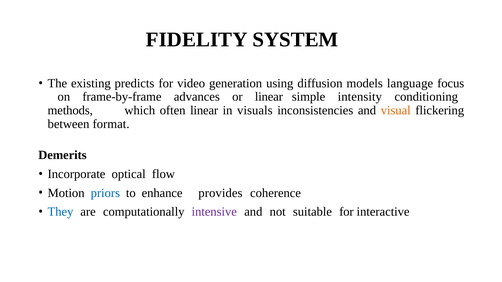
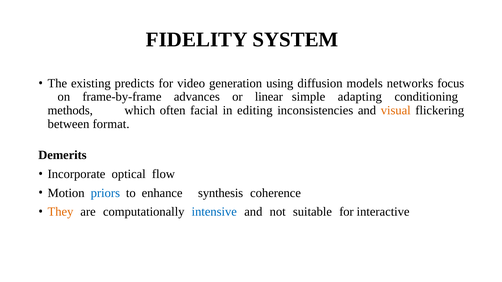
language: language -> networks
intensity: intensity -> adapting
often linear: linear -> facial
visuals: visuals -> editing
provides: provides -> synthesis
They colour: blue -> orange
intensive colour: purple -> blue
